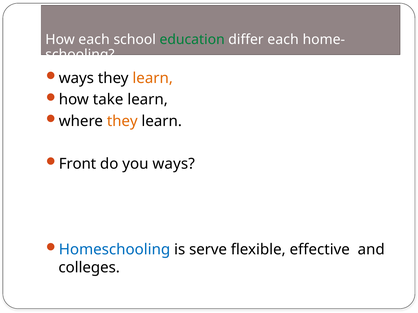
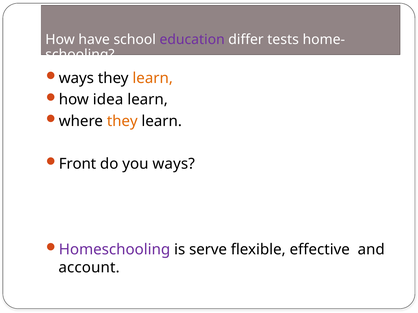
How each: each -> have
education colour: green -> purple
differ each: each -> tests
take: take -> idea
Homeschooling colour: blue -> purple
colleges: colleges -> account
